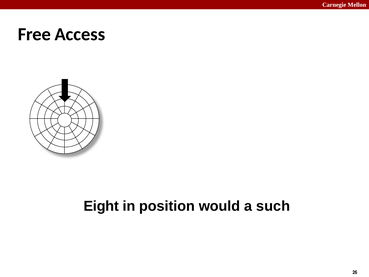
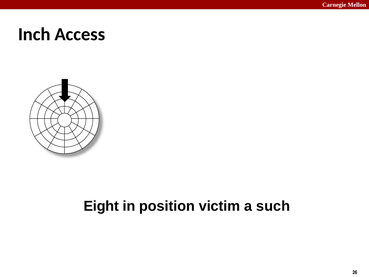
Free: Free -> Inch
would: would -> victim
